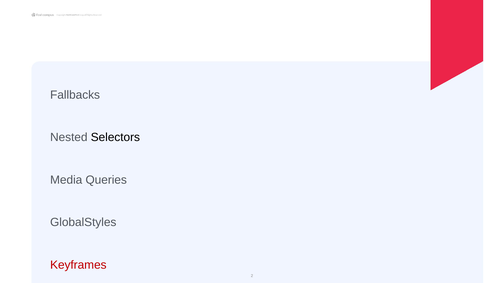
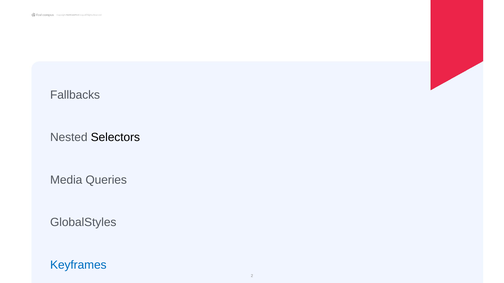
Keyframes colour: red -> blue
